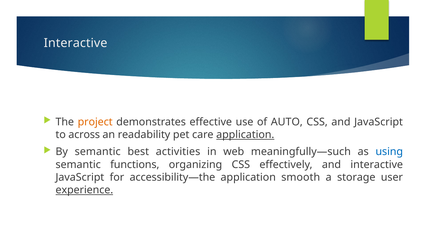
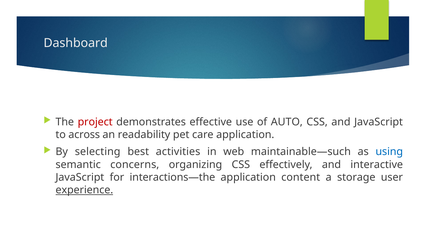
Interactive at (76, 43): Interactive -> Dashboard
project colour: orange -> red
application at (245, 135) underline: present -> none
By semantic: semantic -> selecting
meaningfully—such: meaningfully—such -> maintainable—such
functions: functions -> concerns
accessibility—the: accessibility—the -> interactions—the
smooth: smooth -> content
